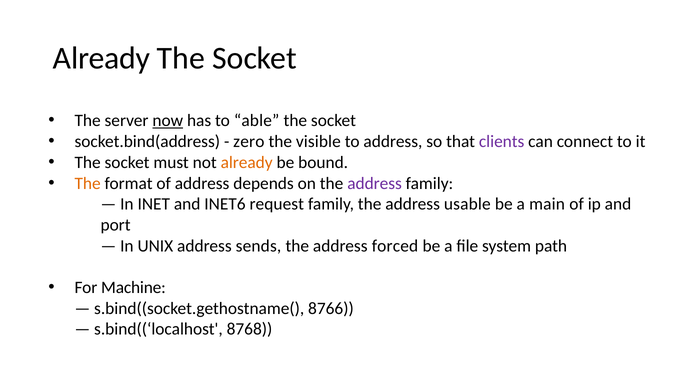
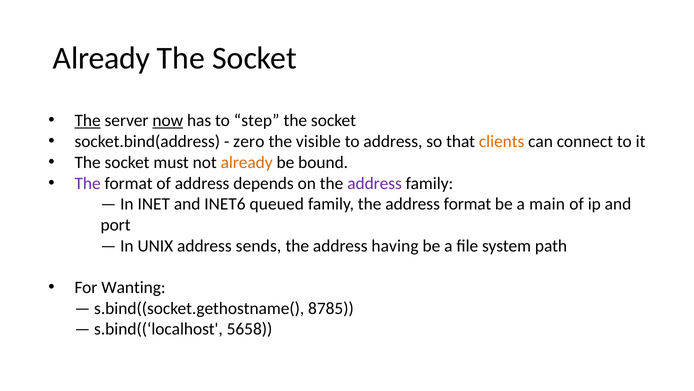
The at (88, 121) underline: none -> present
able: able -> step
clients colour: purple -> orange
The at (88, 183) colour: orange -> purple
request: request -> queued
address usable: usable -> format
forced: forced -> having
Machine: Machine -> Wanting
8766: 8766 -> 8785
8768: 8768 -> 5658
